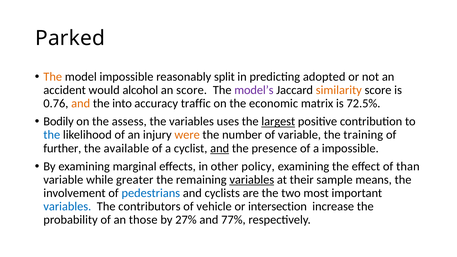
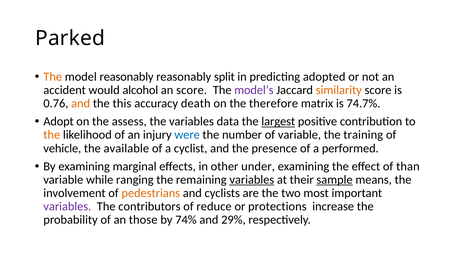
model impossible: impossible -> reasonably
into: into -> this
traffic: traffic -> death
economic: economic -> therefore
72.5%: 72.5% -> 74.7%
Bodily: Bodily -> Adopt
uses: uses -> data
the at (52, 135) colour: blue -> orange
were colour: orange -> blue
further: further -> vehicle
and at (220, 148) underline: present -> none
a impossible: impossible -> performed
policy: policy -> under
greater: greater -> ranging
sample underline: none -> present
pedestrians colour: blue -> orange
variables at (67, 207) colour: blue -> purple
vehicle: vehicle -> reduce
intersection: intersection -> protections
27%: 27% -> 74%
77%: 77% -> 29%
